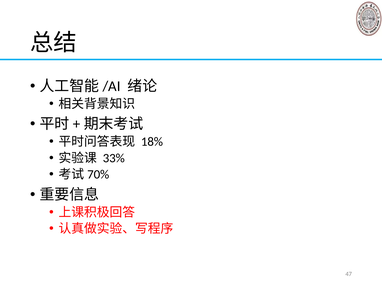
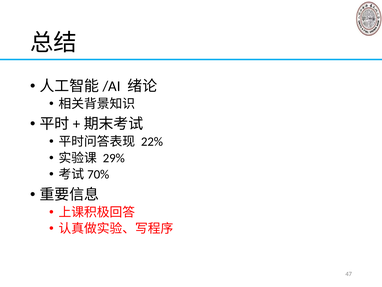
18%: 18% -> 22%
33%: 33% -> 29%
